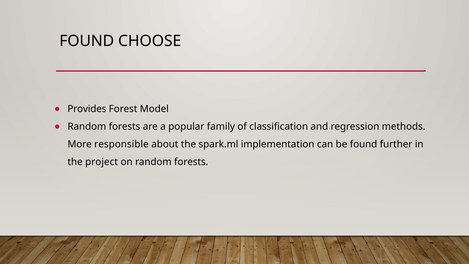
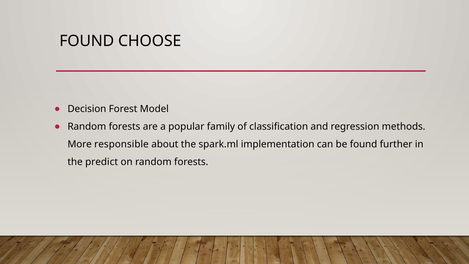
Provides: Provides -> Decision
project: project -> predict
